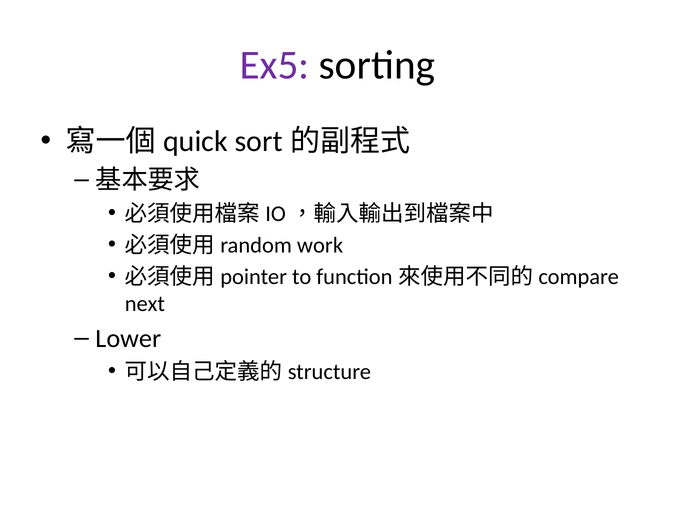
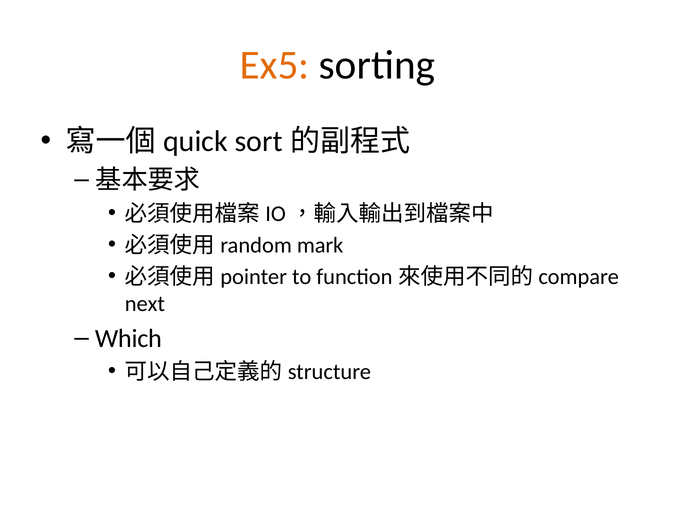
Ex5 colour: purple -> orange
work: work -> mark
Lower: Lower -> Which
